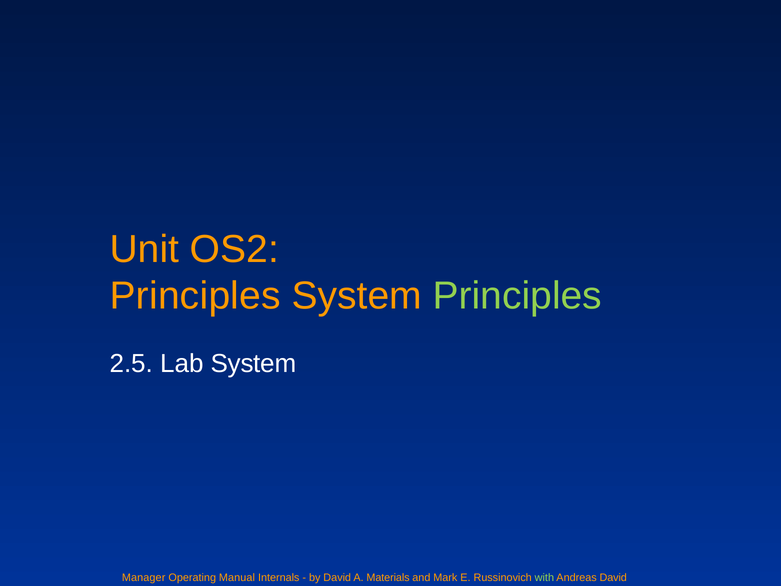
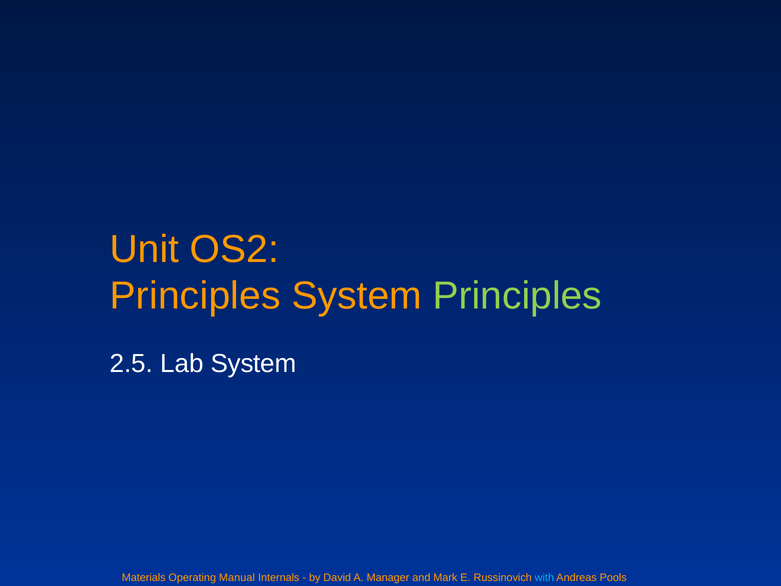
Manager: Manager -> Materials
Materials: Materials -> Manager
with colour: light green -> light blue
Andreas David: David -> Pools
